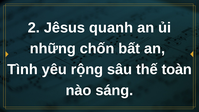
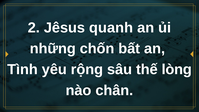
toàn: toàn -> lòng
sáng: sáng -> chân
